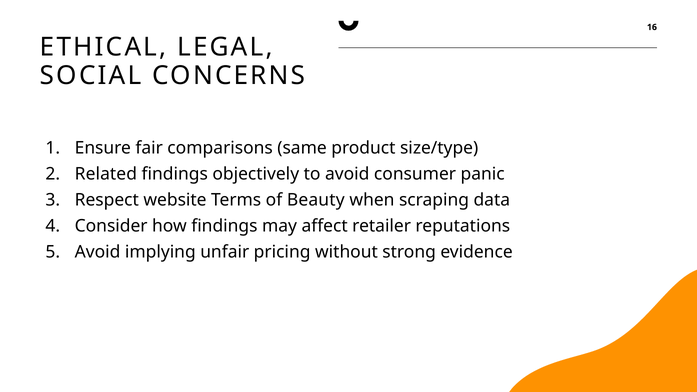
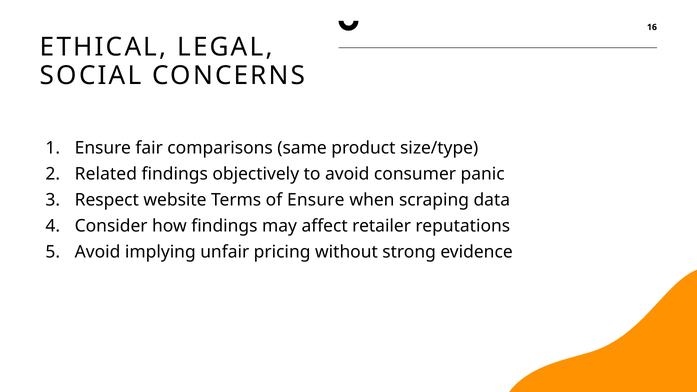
of Beauty: Beauty -> Ensure
